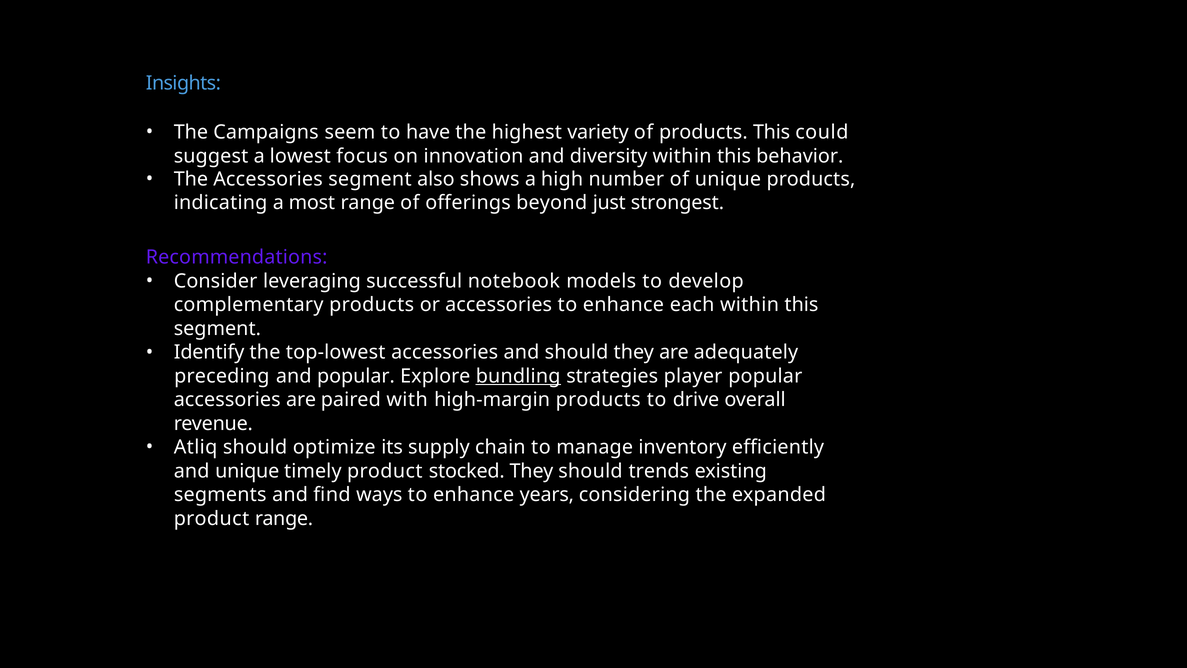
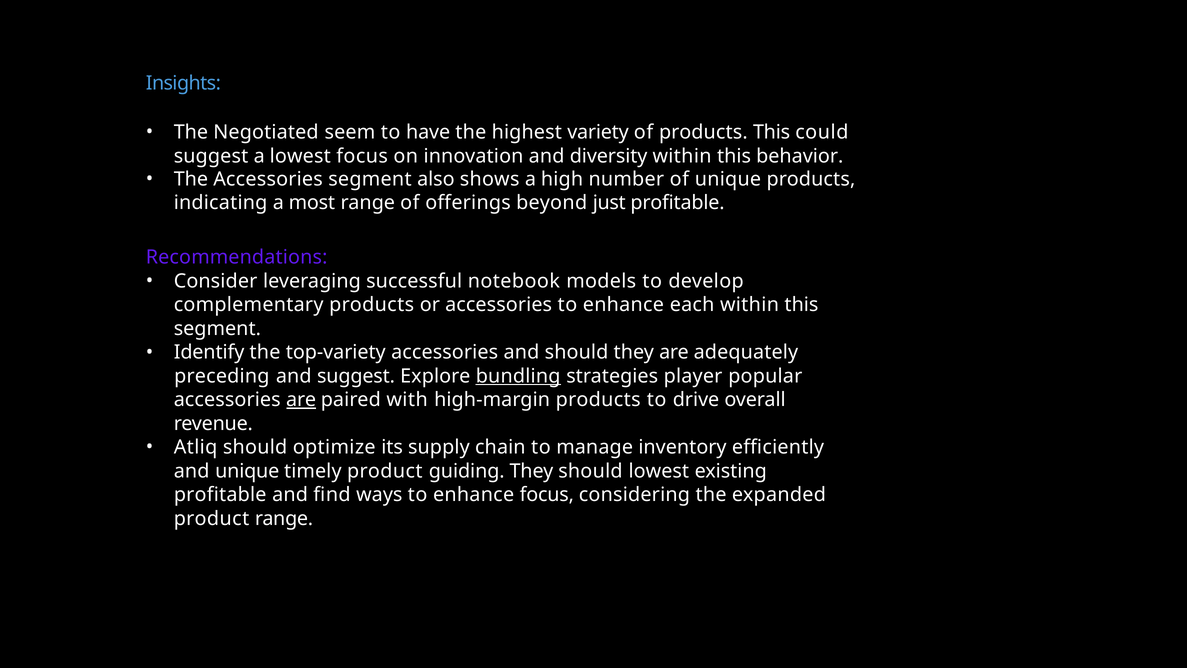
Campaigns: Campaigns -> Negotiated
just strongest: strongest -> profitable
top-lowest: top-lowest -> top-variety
and popular: popular -> suggest
are at (301, 400) underline: none -> present
stocked: stocked -> guiding
should trends: trends -> lowest
segments at (220, 495): segments -> profitable
enhance years: years -> focus
